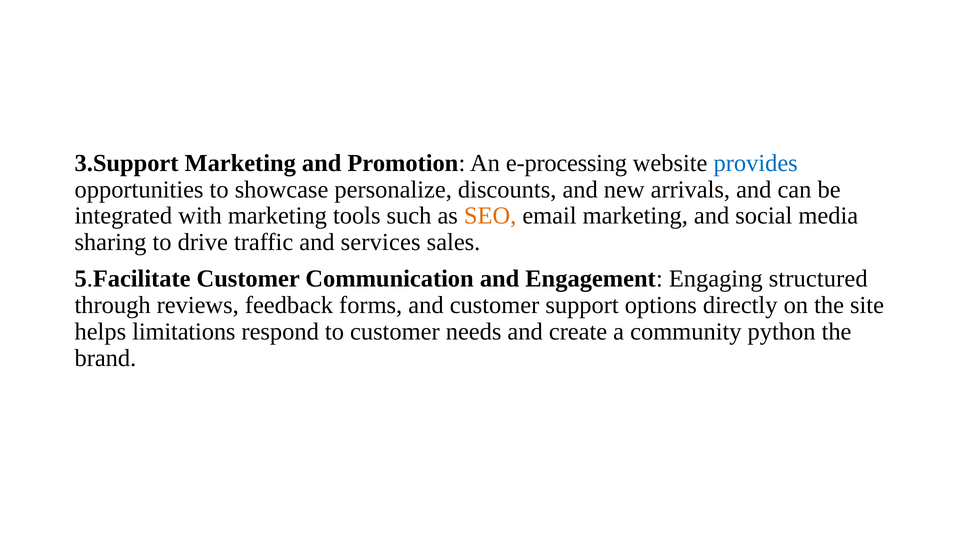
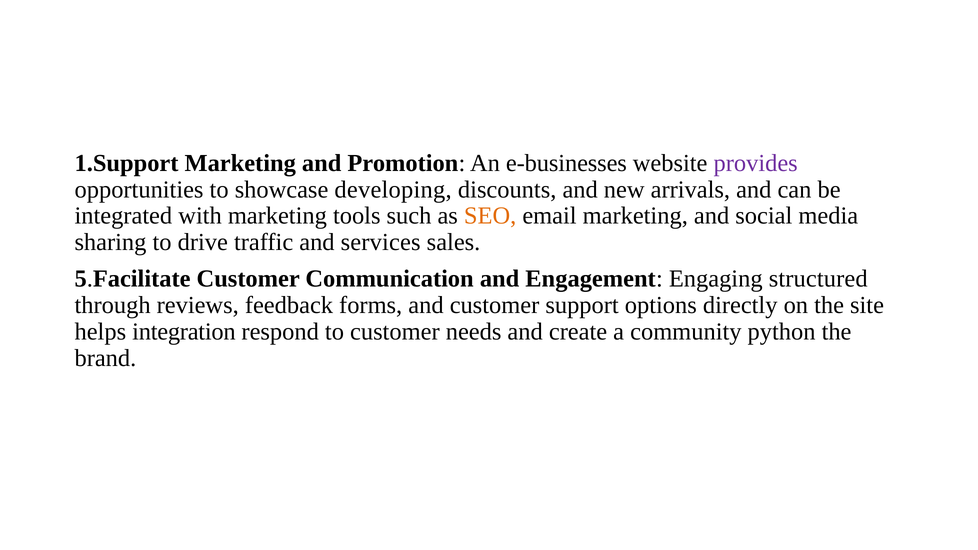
3.Support: 3.Support -> 1.Support
e-processing: e-processing -> e-businesses
provides colour: blue -> purple
personalize: personalize -> developing
limitations: limitations -> integration
